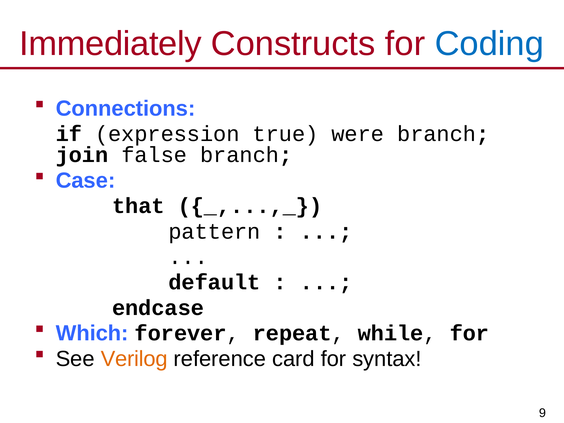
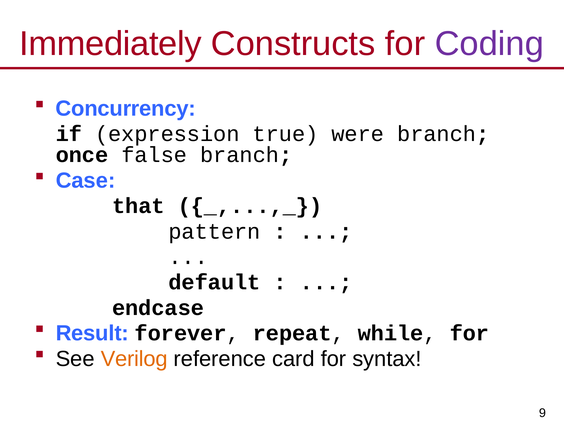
Coding colour: blue -> purple
Connections: Connections -> Concurrency
join: join -> once
Which: Which -> Result
